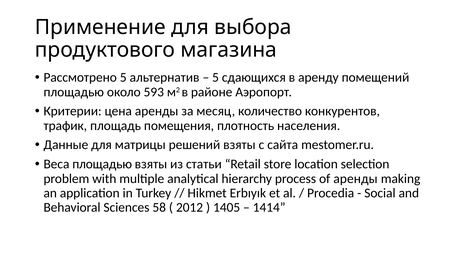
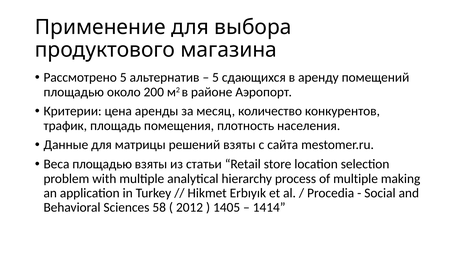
593: 593 -> 200
of аренды: аренды -> multiple
